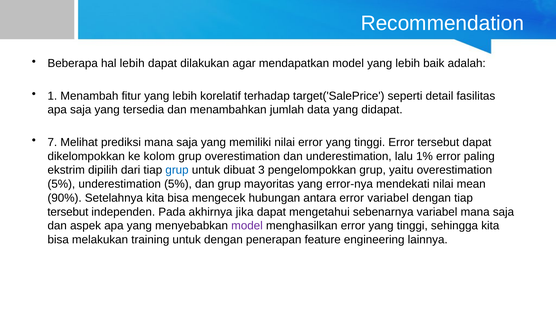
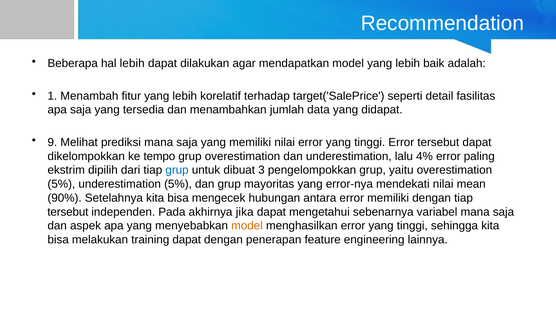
7: 7 -> 9
kolom: kolom -> tempo
1%: 1% -> 4%
error variabel: variabel -> memiliki
model at (247, 226) colour: purple -> orange
training untuk: untuk -> dapat
